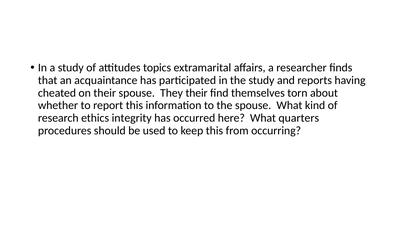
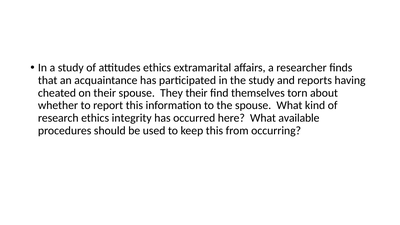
attitudes topics: topics -> ethics
quarters: quarters -> available
